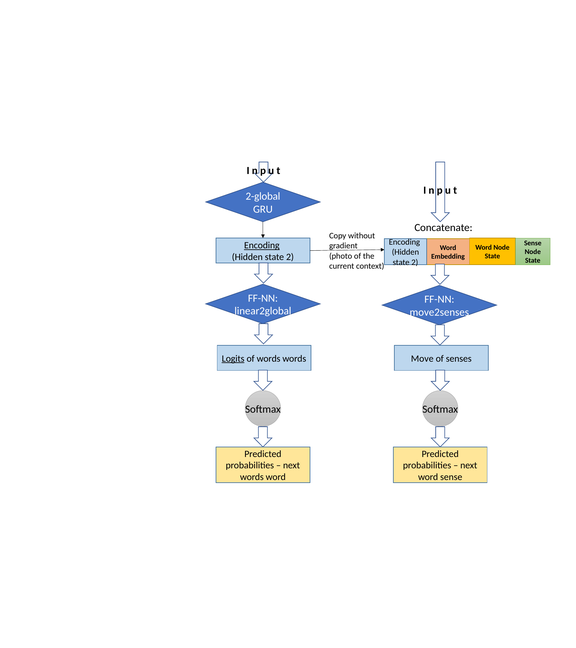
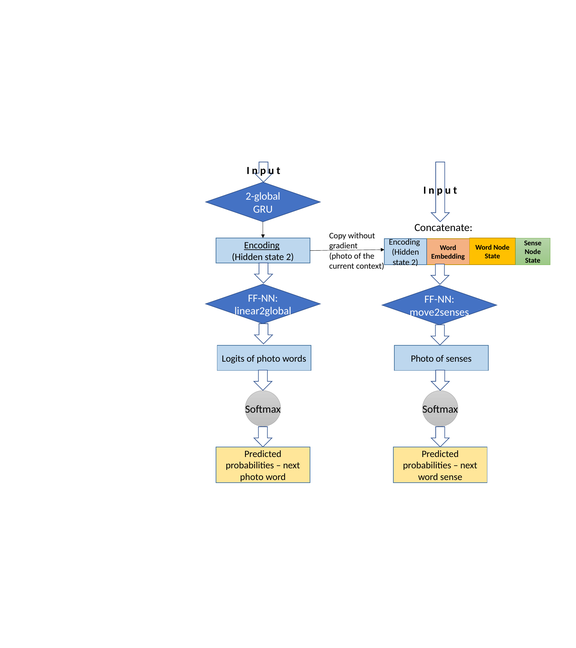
Logits underline: present -> none
of words: words -> photo
Move at (422, 359): Move -> Photo
words at (252, 477): words -> photo
